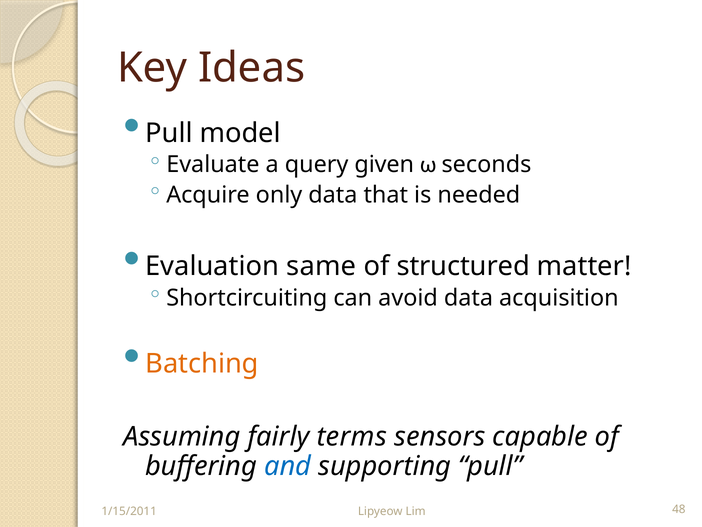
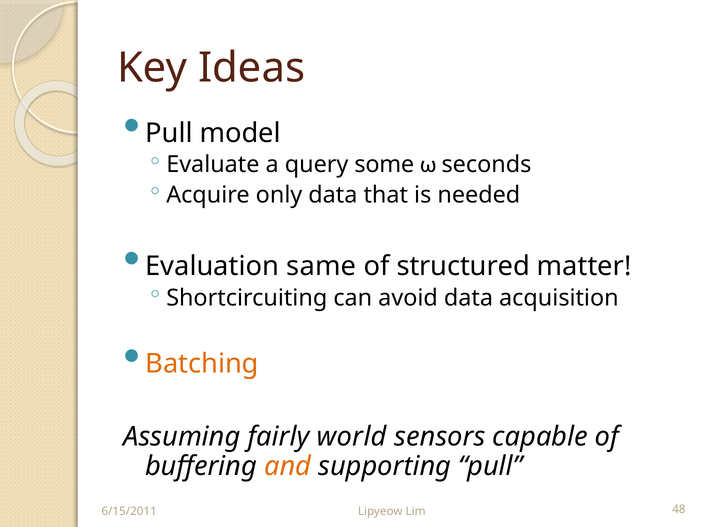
given: given -> some
terms: terms -> world
and colour: blue -> orange
1/15/2011: 1/15/2011 -> 6/15/2011
